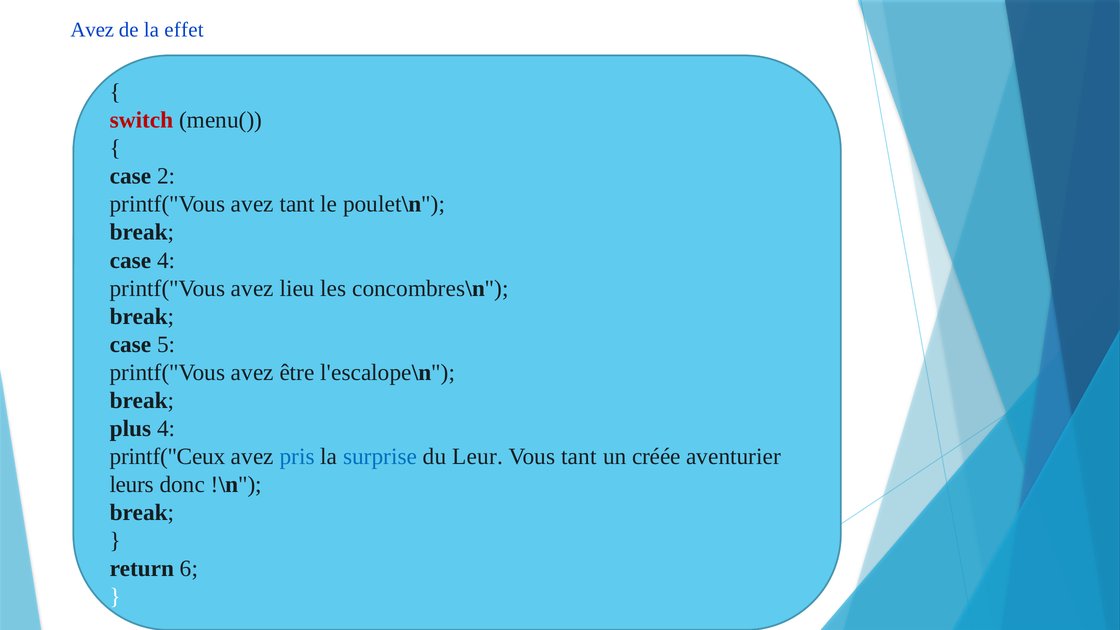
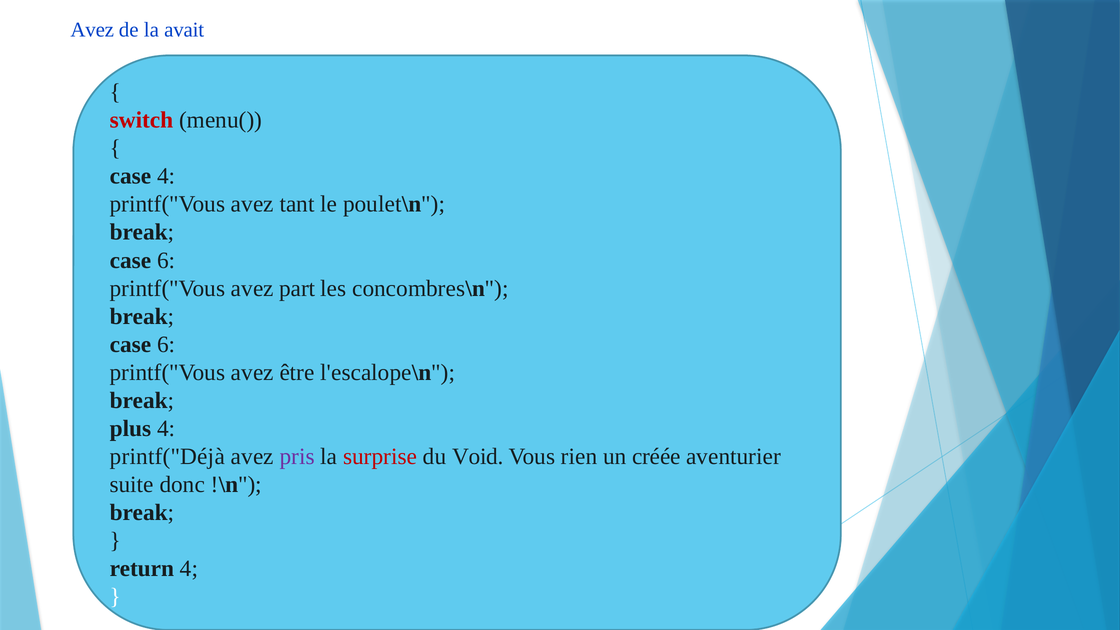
effet: effet -> avait
case 2: 2 -> 4
4 at (166, 260): 4 -> 6
lieu: lieu -> part
5 at (166, 344): 5 -> 6
printf("Ceux: printf("Ceux -> printf("Déjà
pris colour: blue -> purple
surprise colour: blue -> red
Leur: Leur -> Void
Vous tant: tant -> rien
leurs: leurs -> suite
return 6: 6 -> 4
